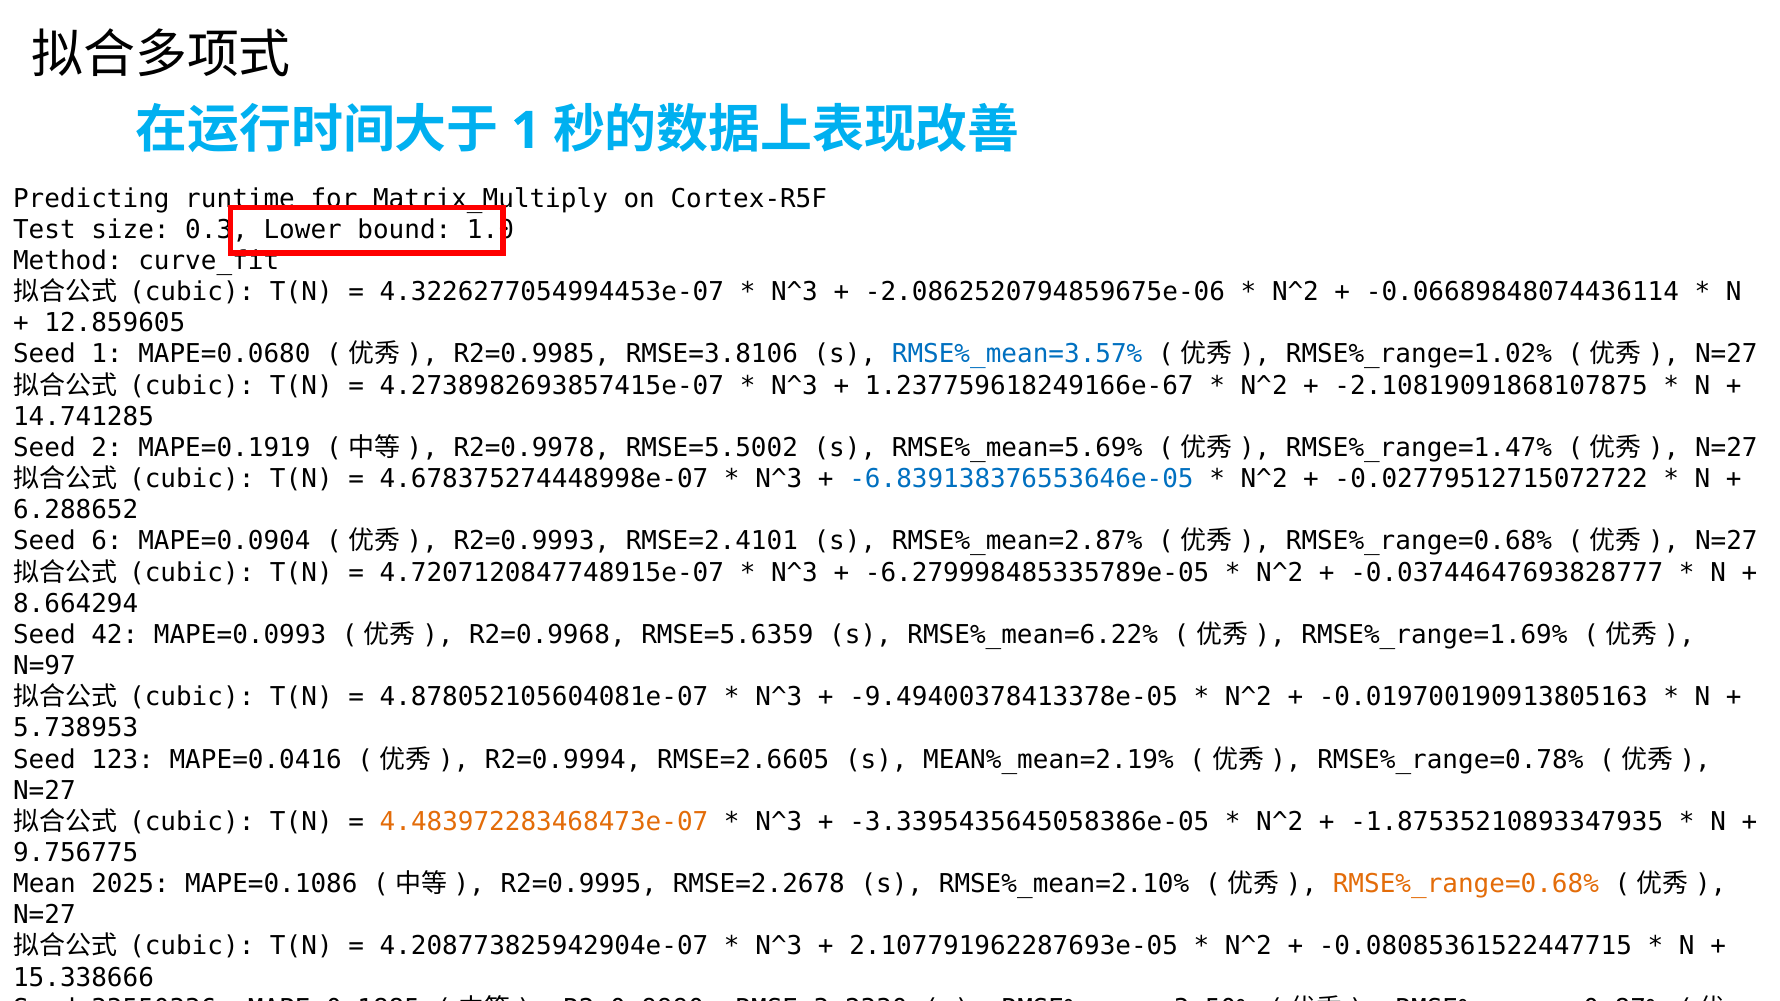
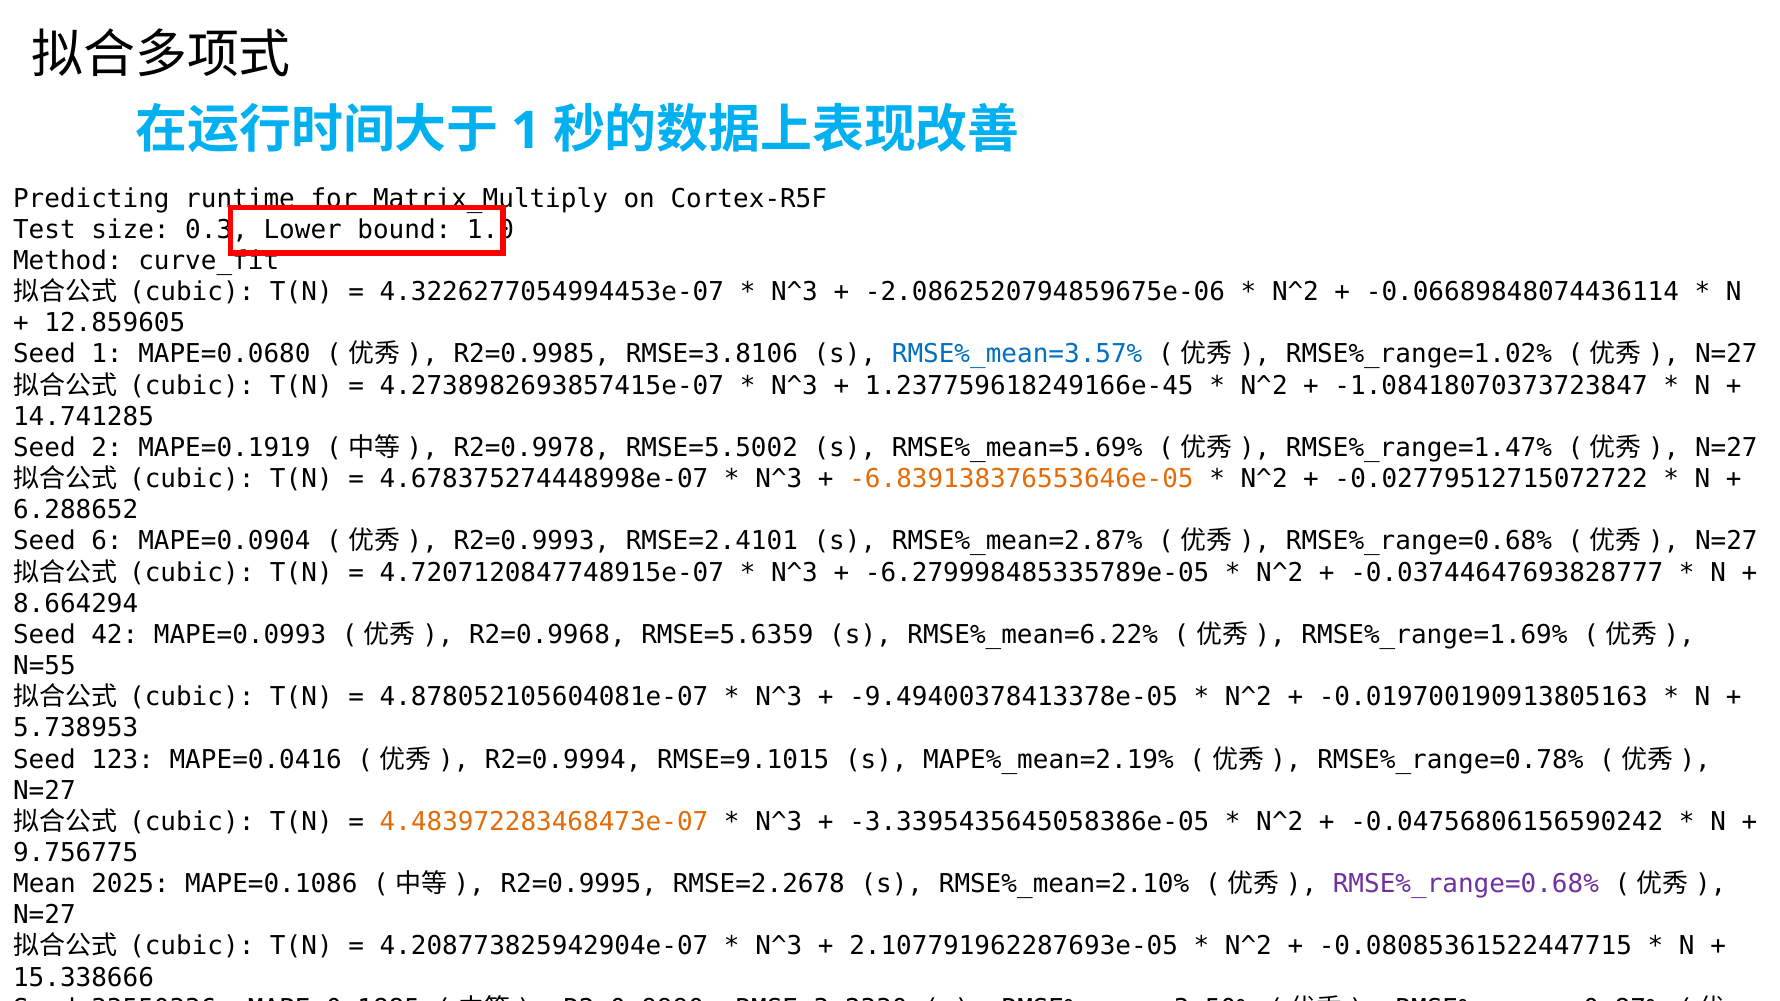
1.237759618249166e-67: 1.237759618249166e-67 -> 1.237759618249166e-45
-2.10819091868107875: -2.10819091868107875 -> -1.08418070373723847
-6.839138376553646e-05 colour: blue -> orange
N=97: N=97 -> N=55
RMSE=2.6605: RMSE=2.6605 -> RMSE=9.1015
MEAN%_mean=2.19%: MEAN%_mean=2.19% -> MAPE%_mean=2.19%
-1.87535210893347935: -1.87535210893347935 -> -0.04756806156590242
RMSE%_range=0.68% at (1466, 884) colour: orange -> purple
